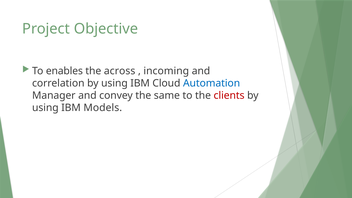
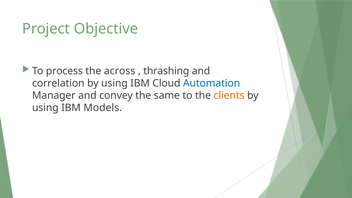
enables: enables -> process
incoming: incoming -> thrashing
clients colour: red -> orange
